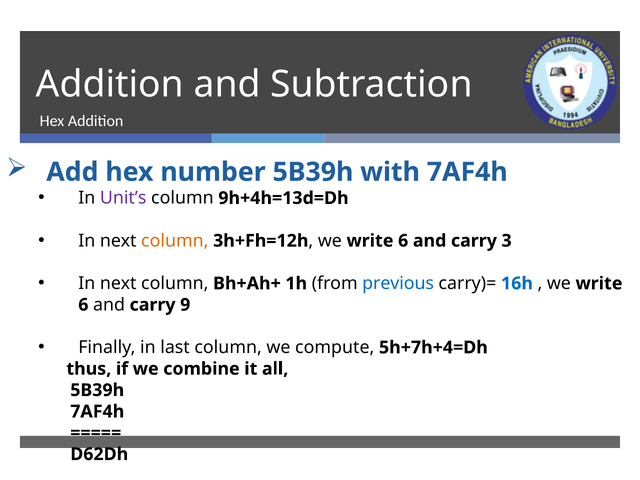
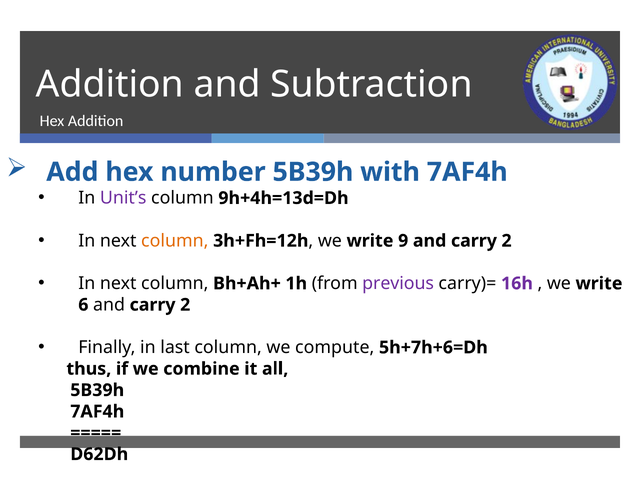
6 at (403, 241): 6 -> 9
3 at (507, 241): 3 -> 2
previous colour: blue -> purple
16h colour: blue -> purple
6 and carry 9: 9 -> 2
5h+7h+4=Dh: 5h+7h+4=Dh -> 5h+7h+6=Dh
